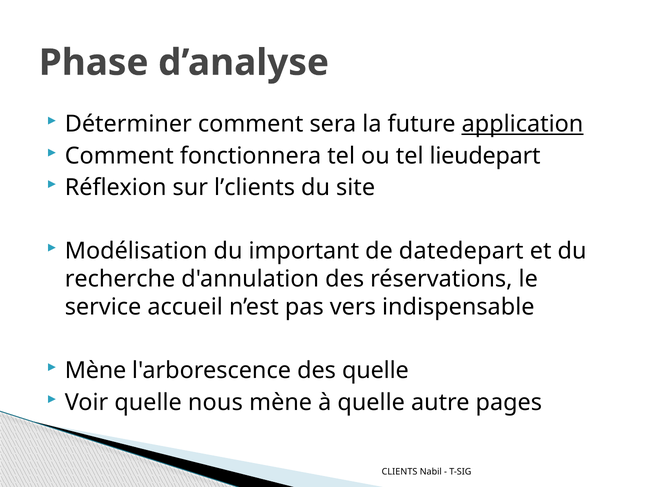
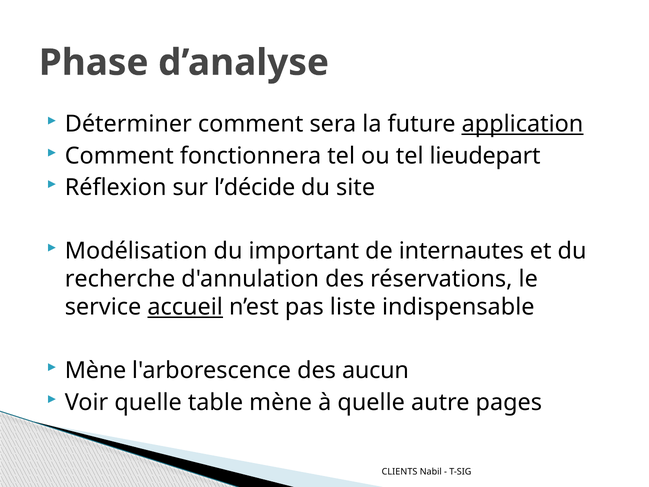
l’clients: l’clients -> l’décide
datedepart: datedepart -> internautes
accueil underline: none -> present
vers: vers -> liste
des quelle: quelle -> aucun
nous: nous -> table
